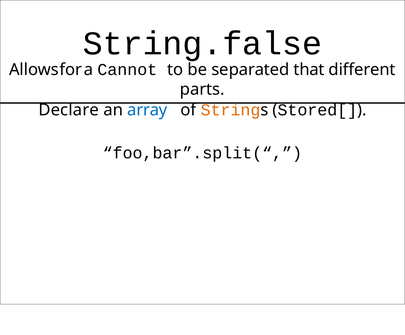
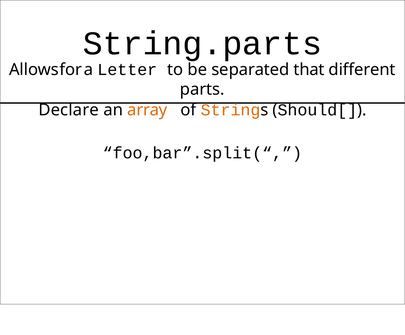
String.false: String.false -> String.parts
Cannot: Cannot -> Letter
array colour: blue -> orange
Stored[: Stored[ -> Should[
